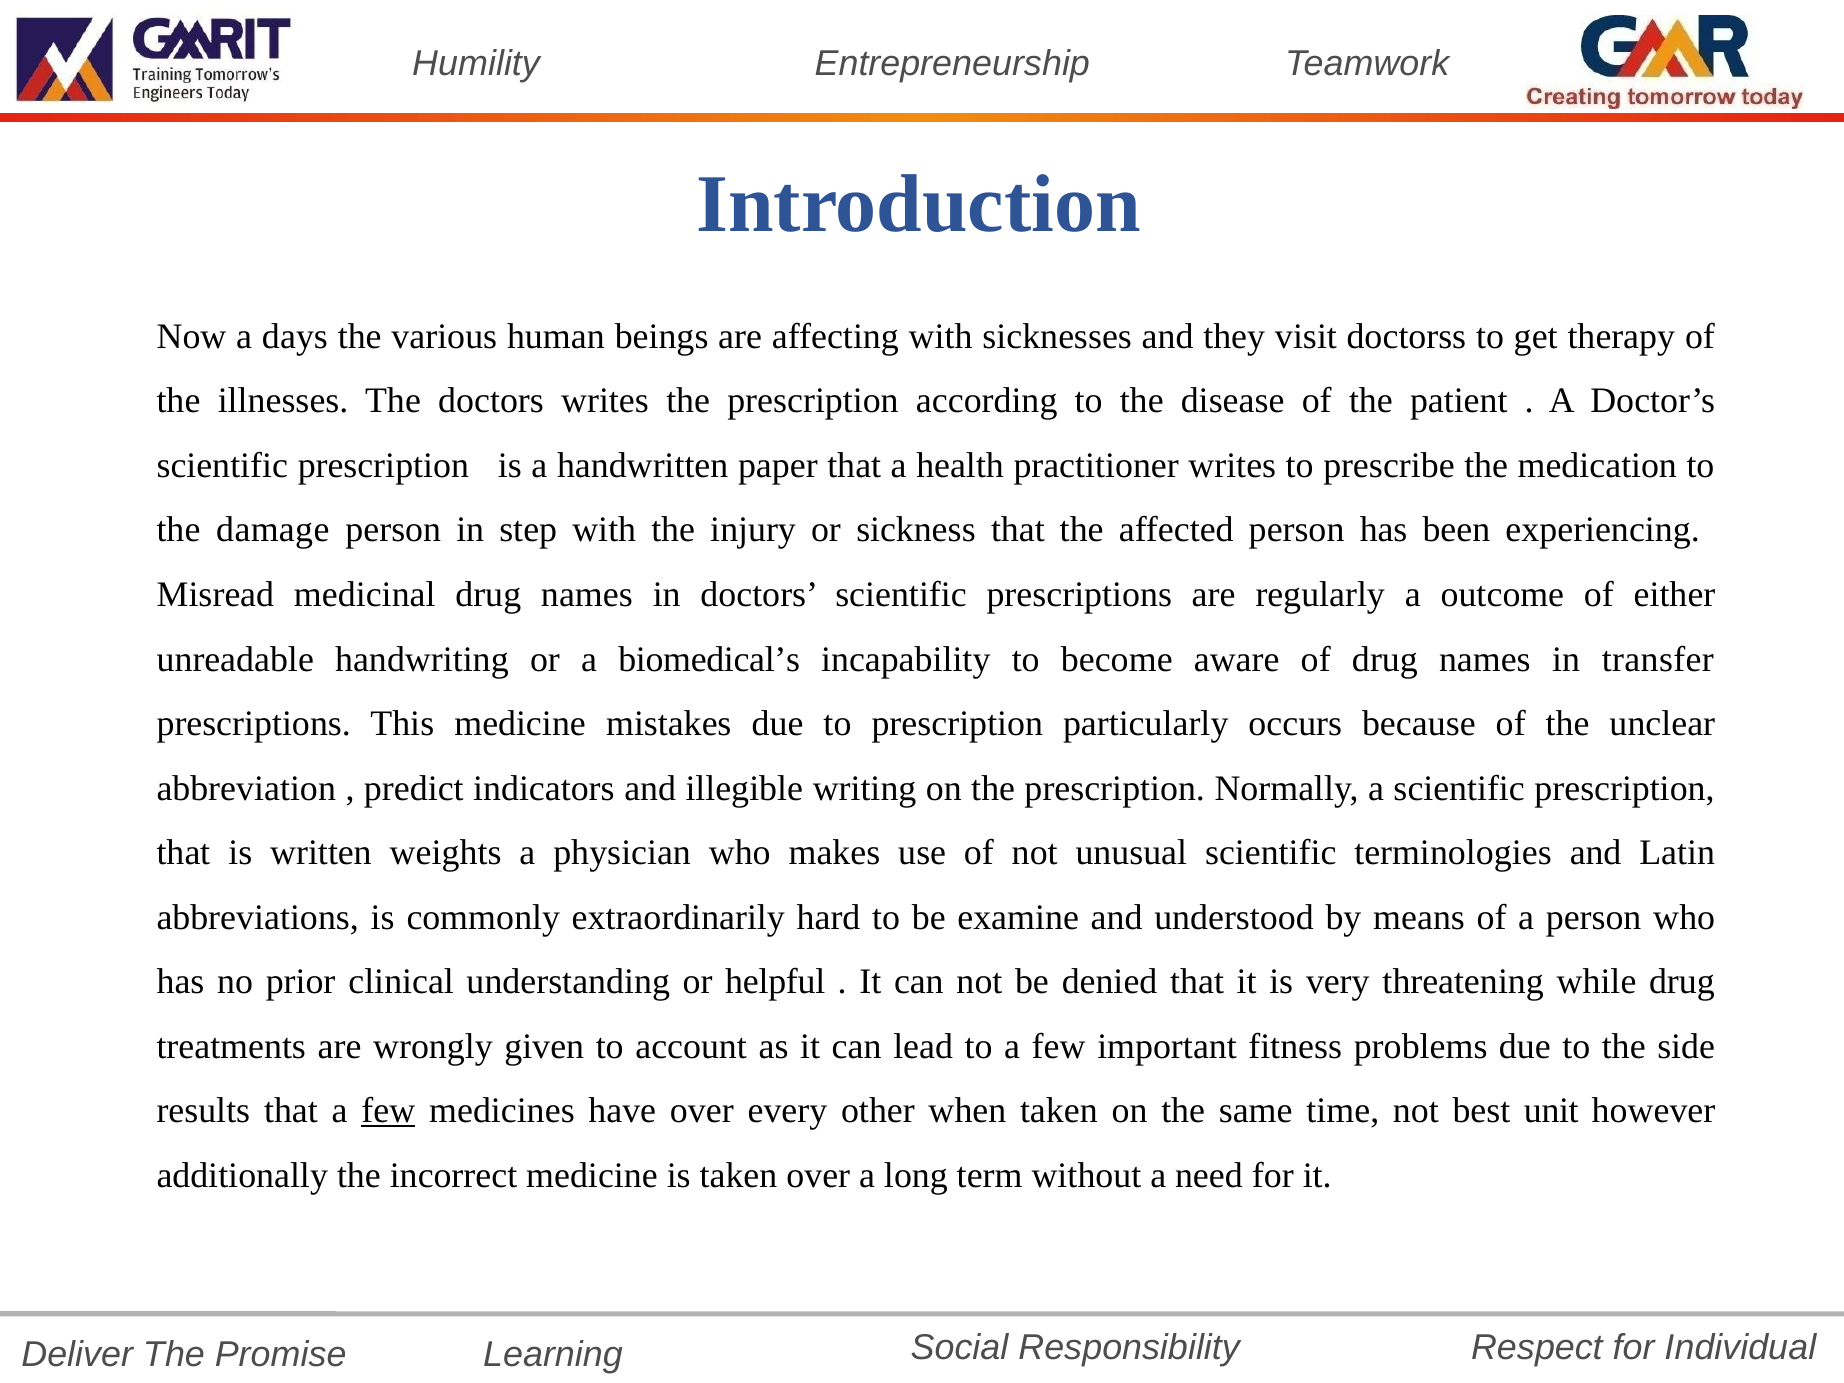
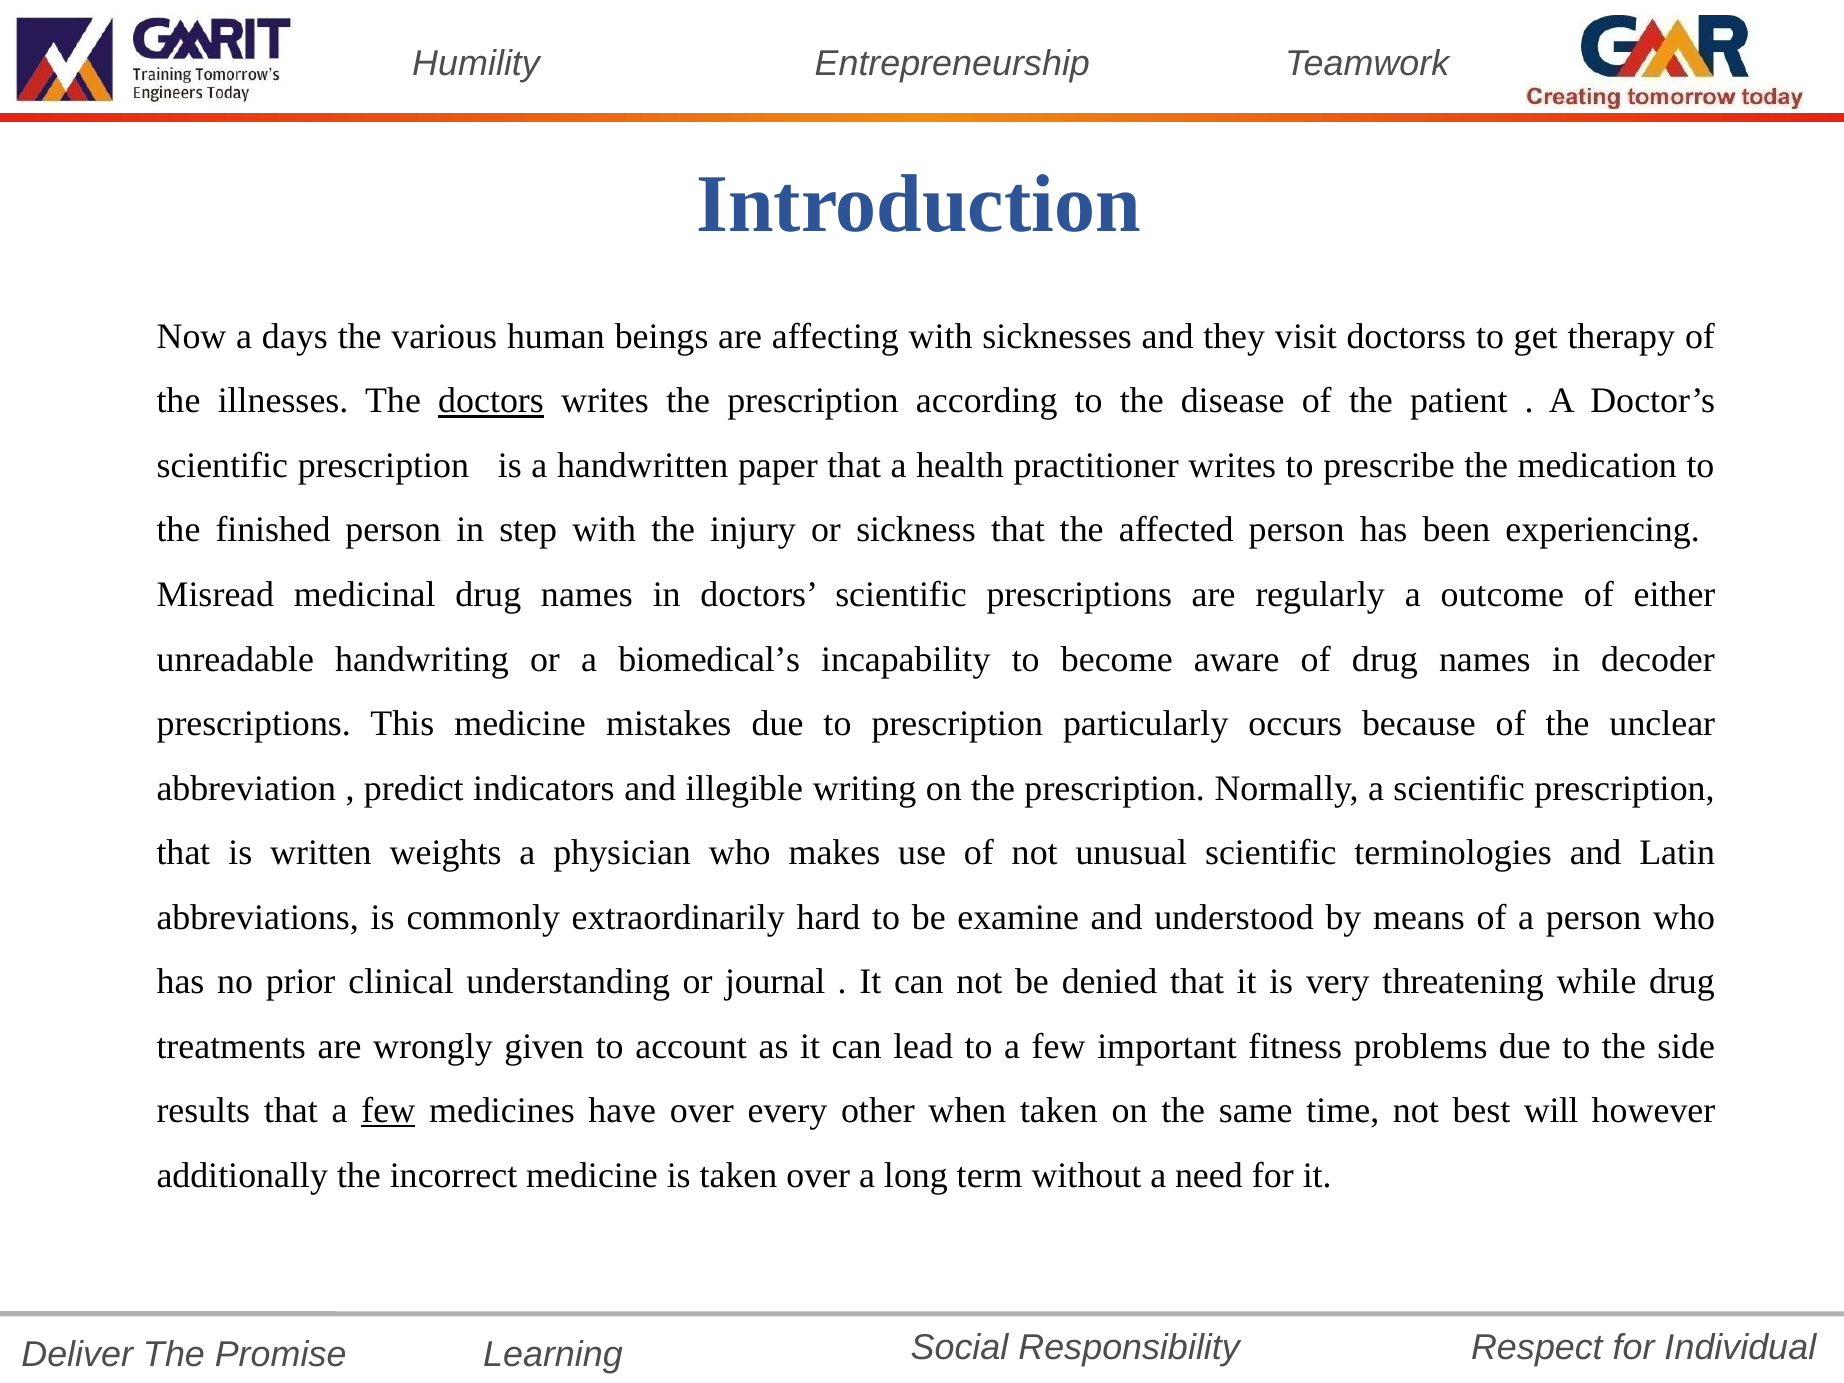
doctors at (491, 401) underline: none -> present
damage: damage -> finished
transfer: transfer -> decoder
helpful: helpful -> journal
unit: unit -> will
